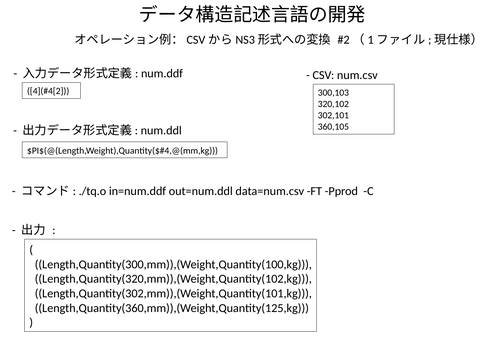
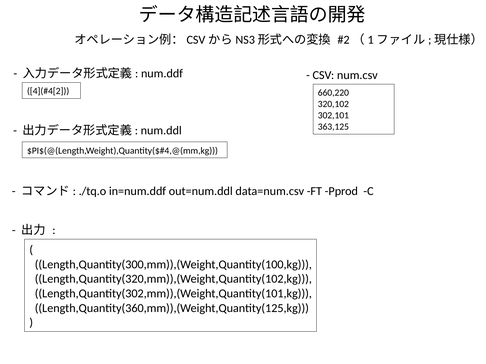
300,103: 300,103 -> 660,220
360,105: 360,105 -> 363,125
